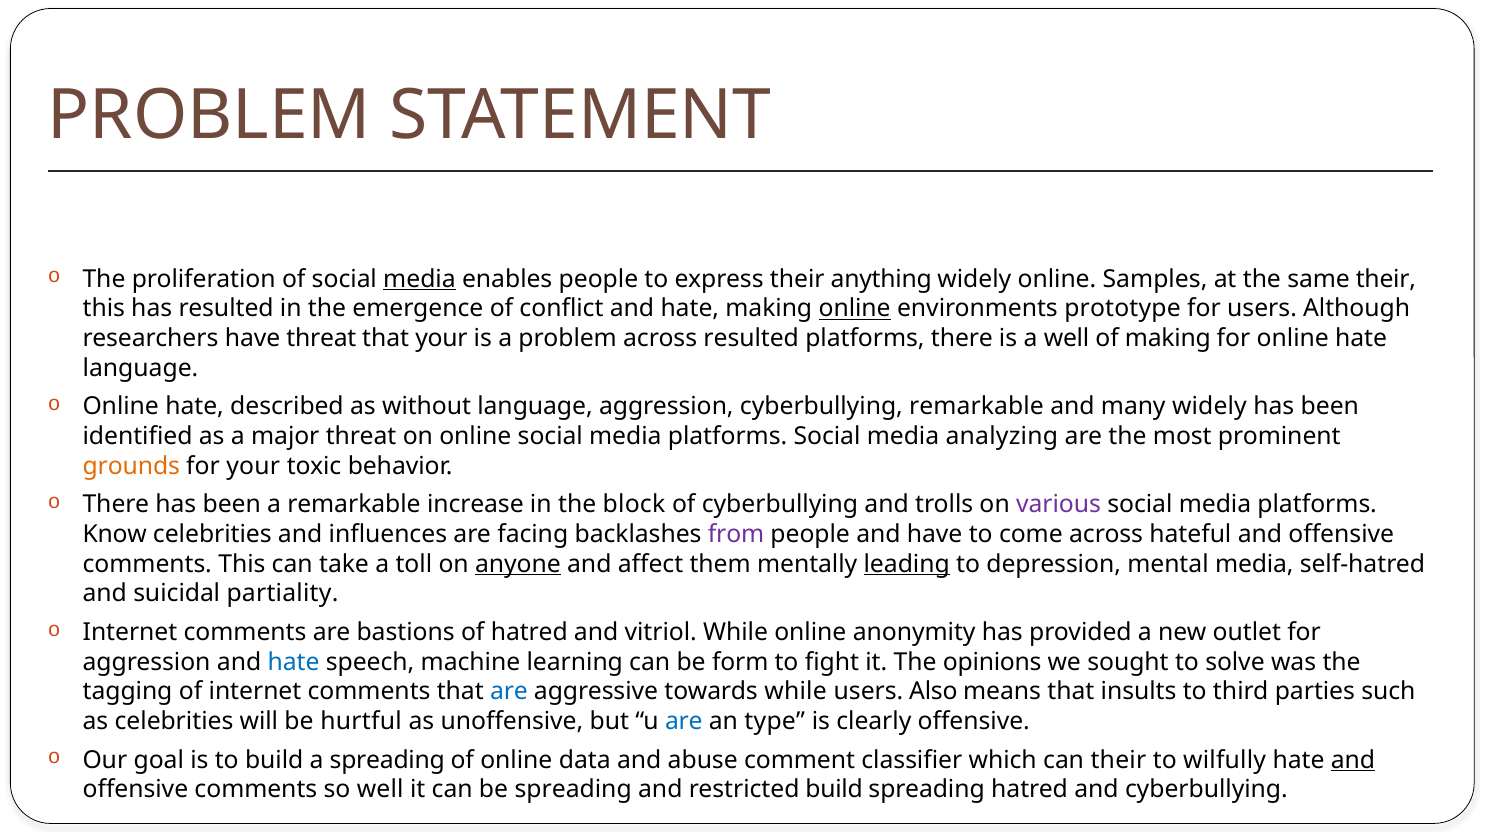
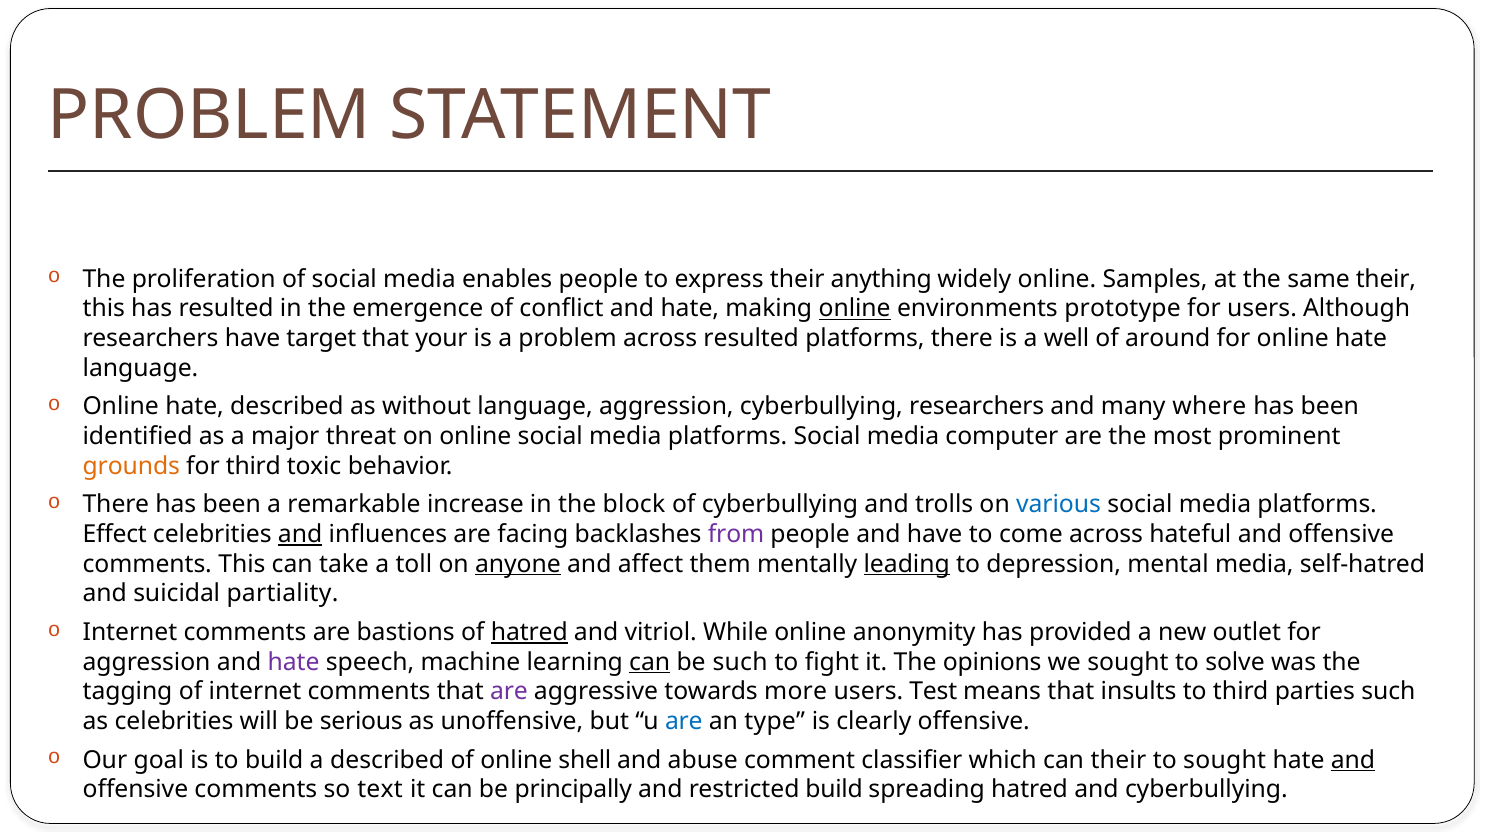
media at (419, 279) underline: present -> none
have threat: threat -> target
of making: making -> around
cyberbullying remarkable: remarkable -> researchers
many widely: widely -> where
analyzing: analyzing -> computer
for your: your -> third
various colour: purple -> blue
Know: Know -> Effect
and at (300, 535) underline: none -> present
hatred at (529, 633) underline: none -> present
hate at (294, 662) colour: blue -> purple
can at (650, 662) underline: none -> present
be form: form -> such
are at (509, 692) colour: blue -> purple
towards while: while -> more
Also: Also -> Test
hurtful: hurtful -> serious
a spreading: spreading -> described
data: data -> shell
to wilfully: wilfully -> sought
so well: well -> text
be spreading: spreading -> principally
